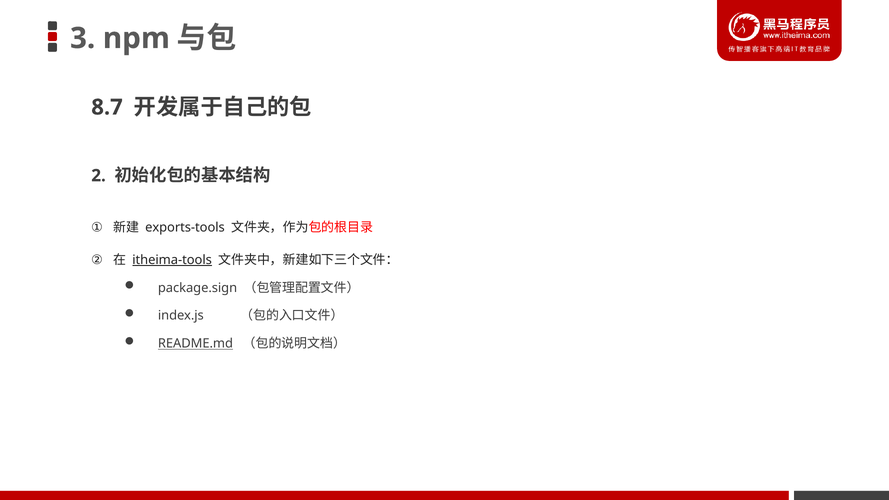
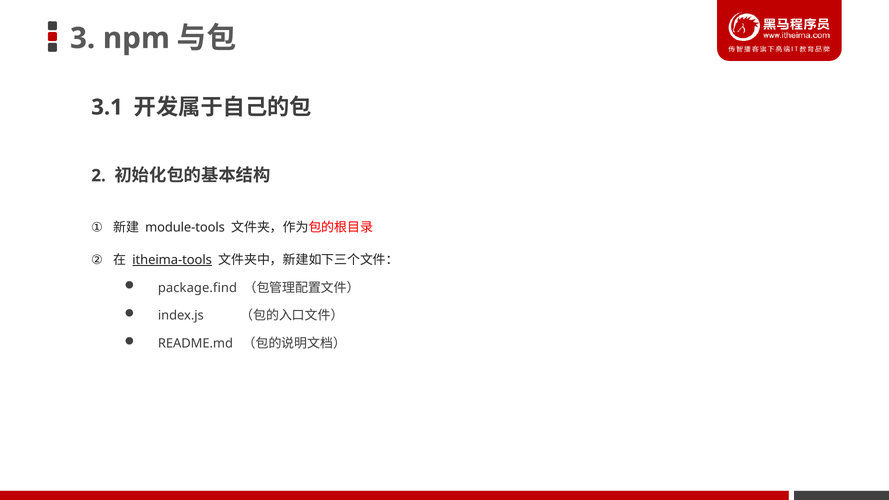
8.7: 8.7 -> 3.1
exports-tools: exports-tools -> module-tools
package.sign: package.sign -> package.find
README.md underline: present -> none
